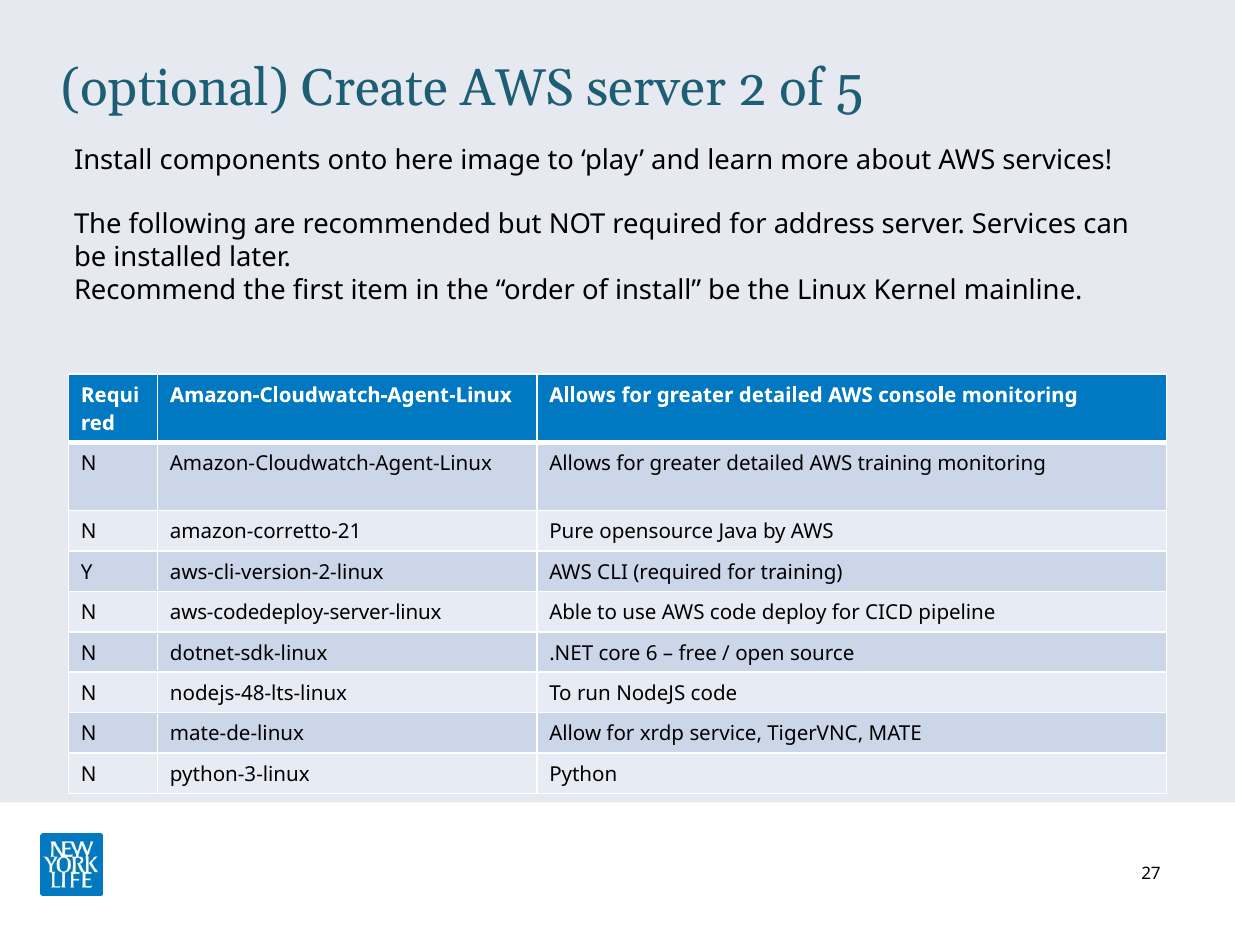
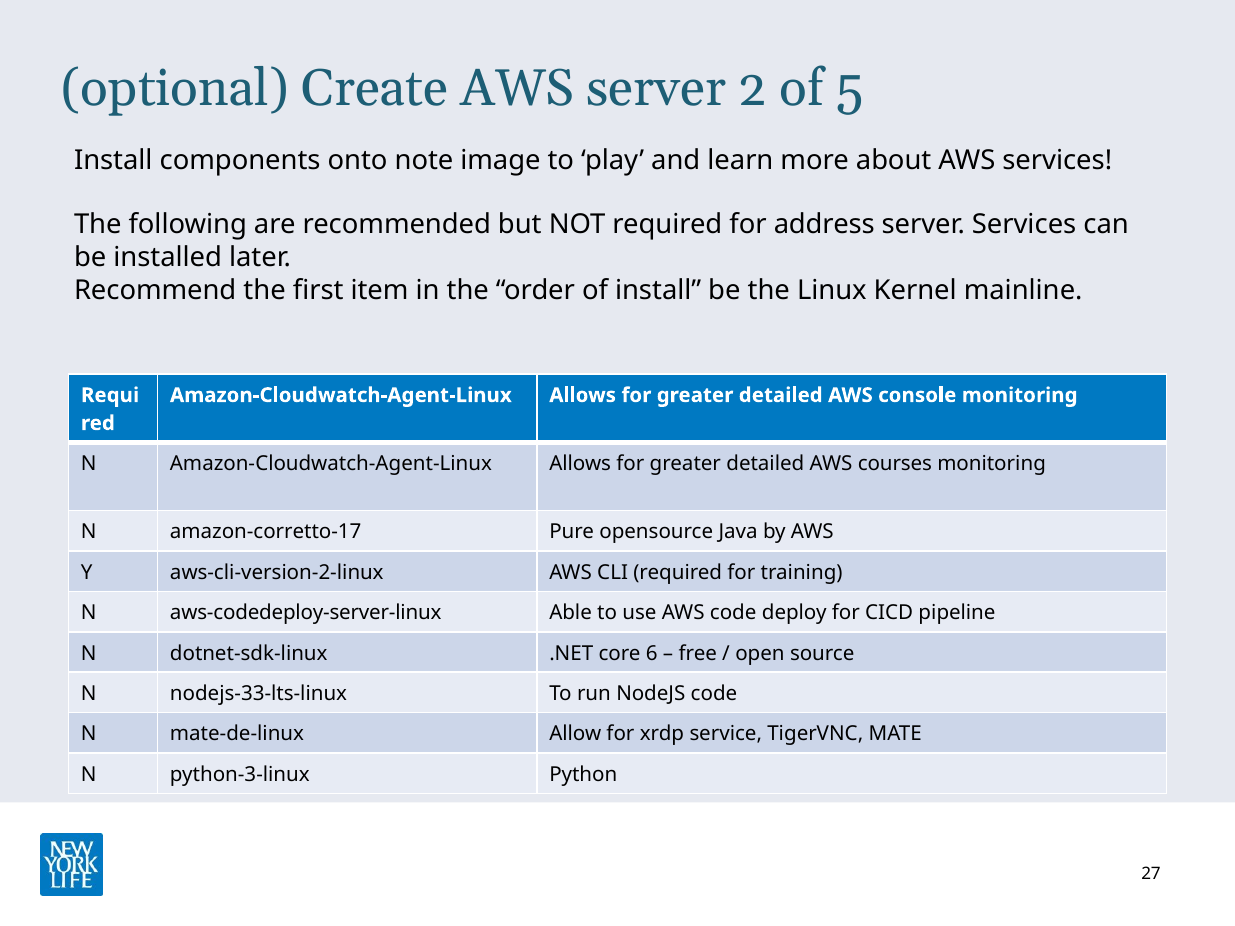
here: here -> note
AWS training: training -> courses
amazon-corretto-21: amazon-corretto-21 -> amazon-corretto-17
nodejs-48-lts-linux: nodejs-48-lts-linux -> nodejs-33-lts-linux
